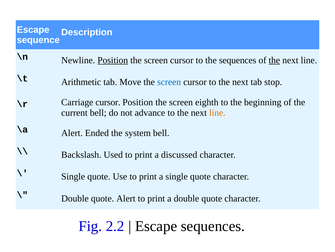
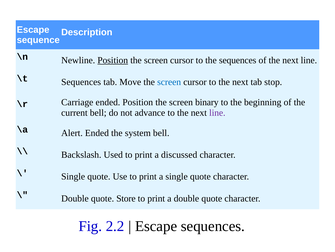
the at (274, 60) underline: present -> none
\t Arithmetic: Arithmetic -> Sequences
Carriage cursor: cursor -> ended
eighth: eighth -> binary
line at (217, 112) colour: orange -> purple
quote Alert: Alert -> Store
